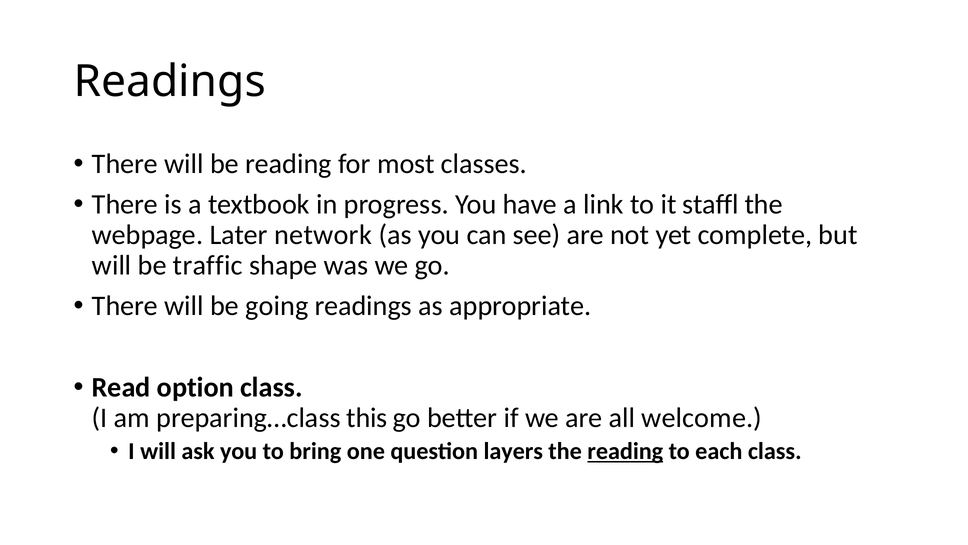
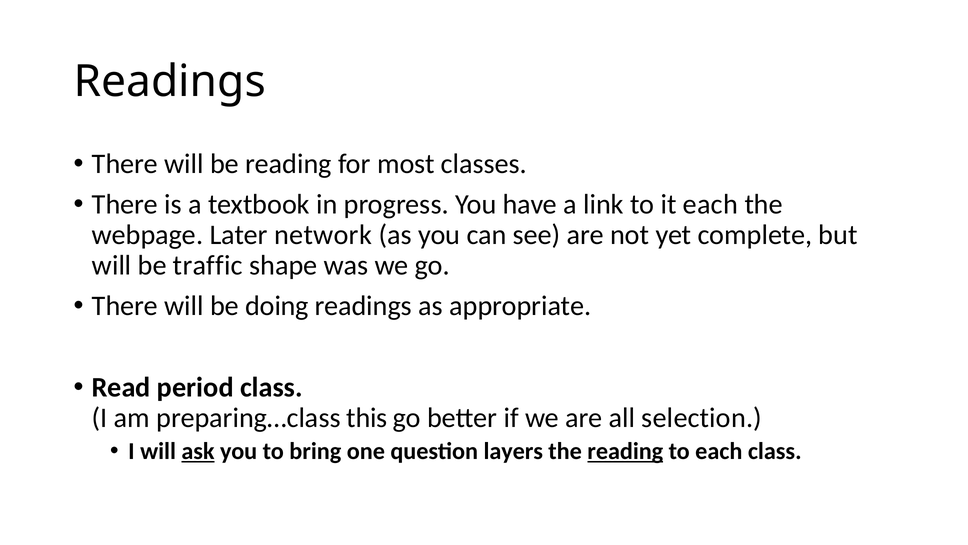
it staffl: staffl -> each
going: going -> doing
option: option -> period
welcome: welcome -> selection
ask underline: none -> present
